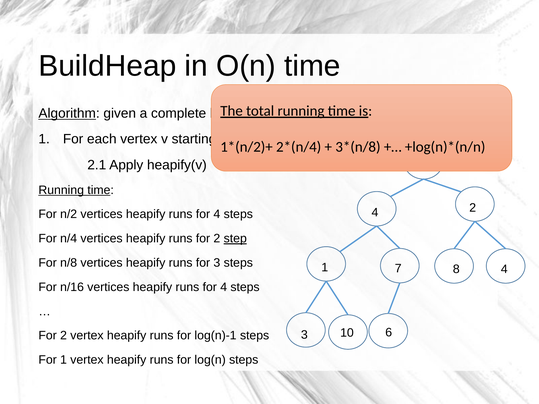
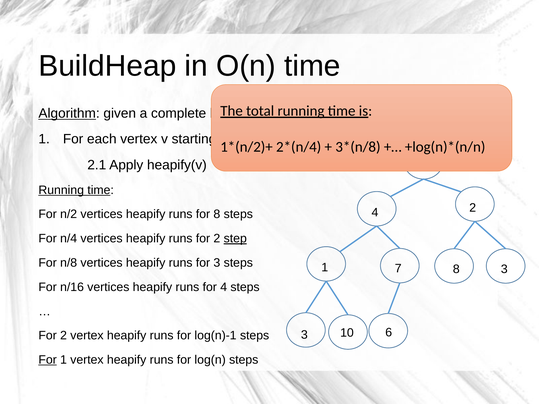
4 at (217, 214): 4 -> 8
8 4: 4 -> 3
For at (48, 360) underline: none -> present
